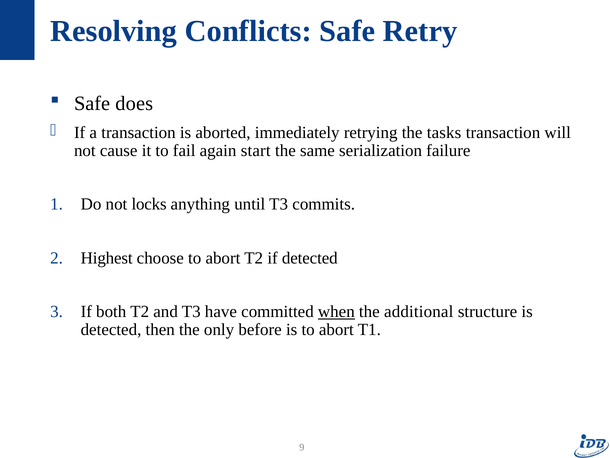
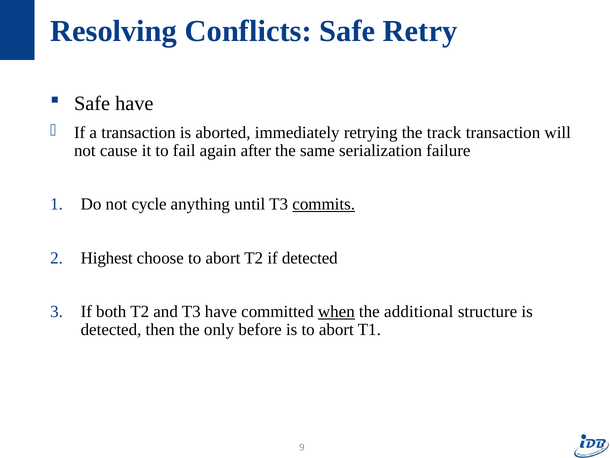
Safe does: does -> have
tasks: tasks -> track
start: start -> after
locks: locks -> cycle
commits underline: none -> present
